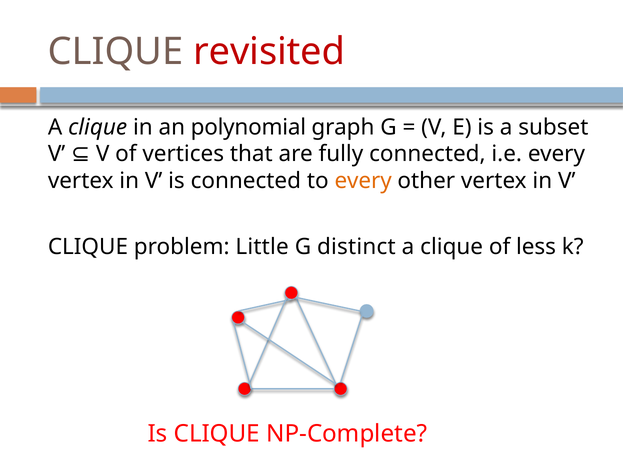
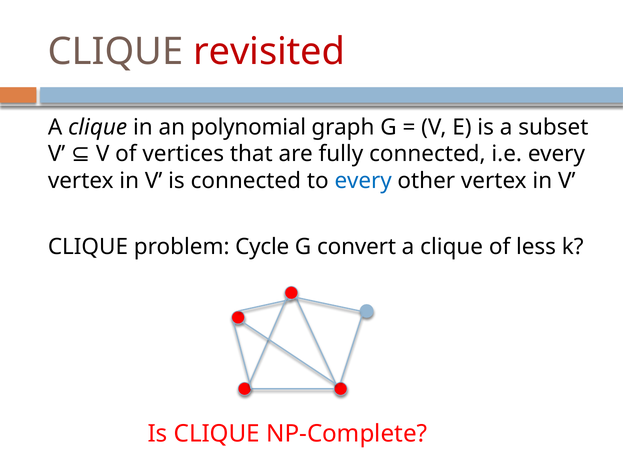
every at (363, 181) colour: orange -> blue
Little: Little -> Cycle
distinct: distinct -> convert
